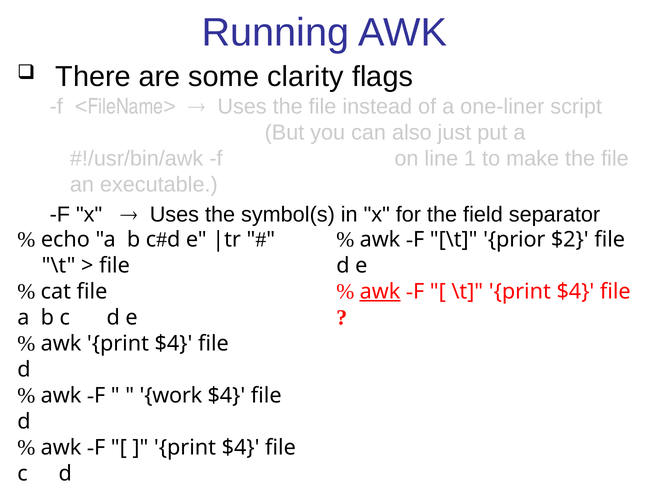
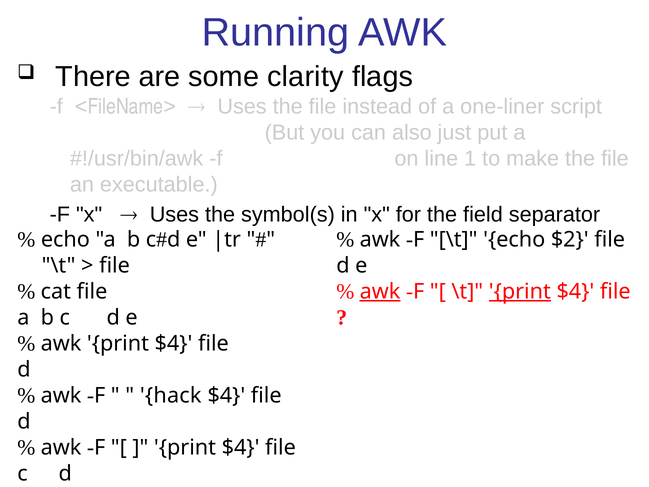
\t prior: prior -> echo
print at (520, 291) underline: none -> present
work: work -> hack
